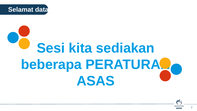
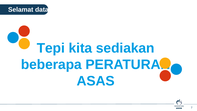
Sesi: Sesi -> Tepi
